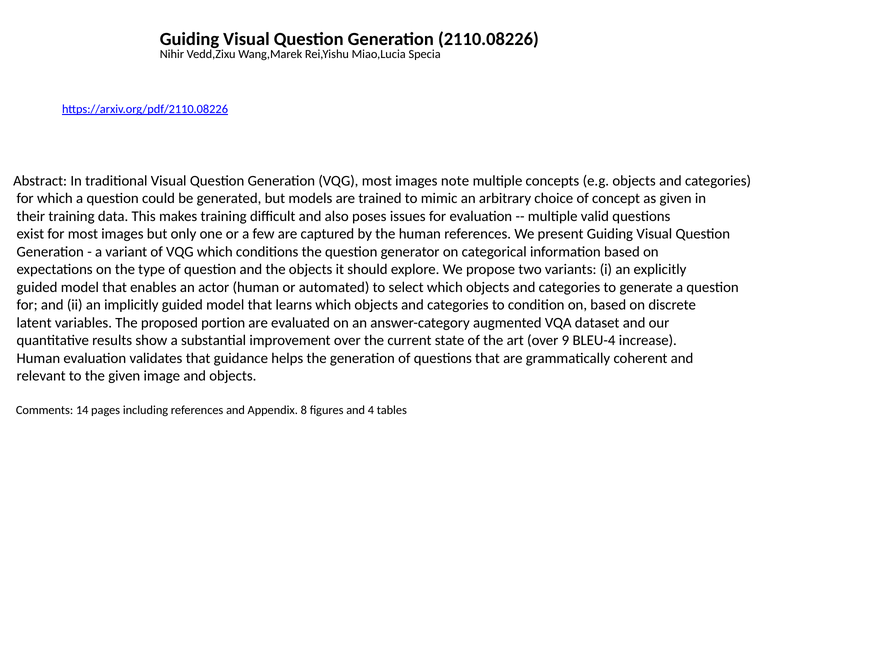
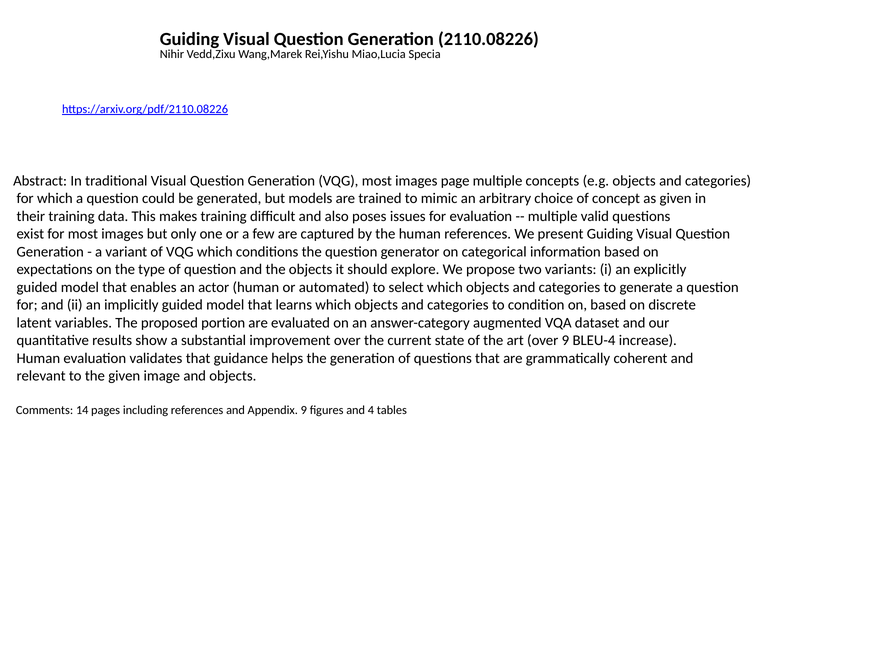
note: note -> page
Appendix 8: 8 -> 9
